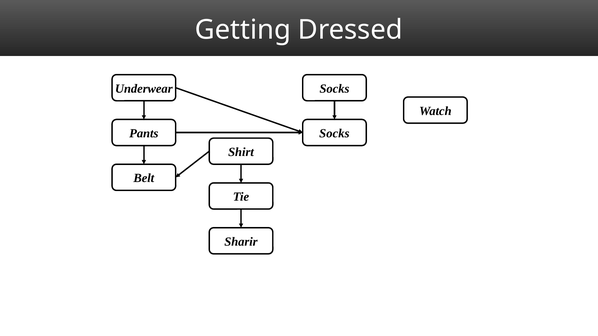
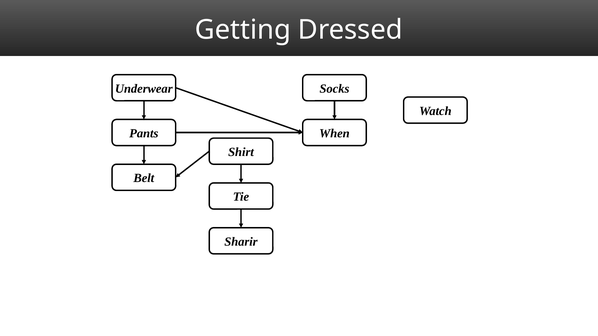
Socks at (334, 134): Socks -> When
